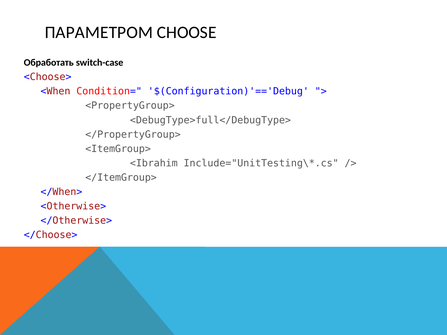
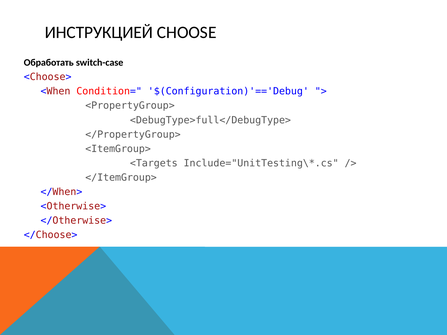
ПАРАМЕТРОМ: ПАРАМЕТРОМ -> ИНСТРУКЦИЕЙ
<Ibrahim: <Ibrahim -> <Targets
